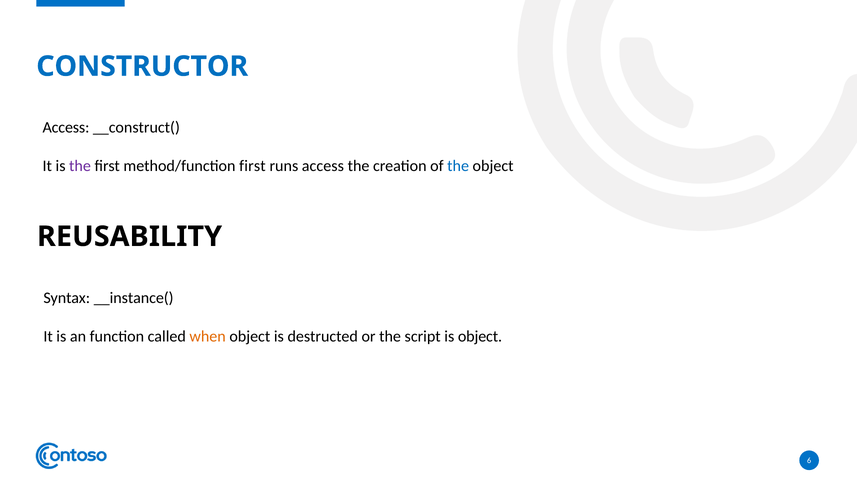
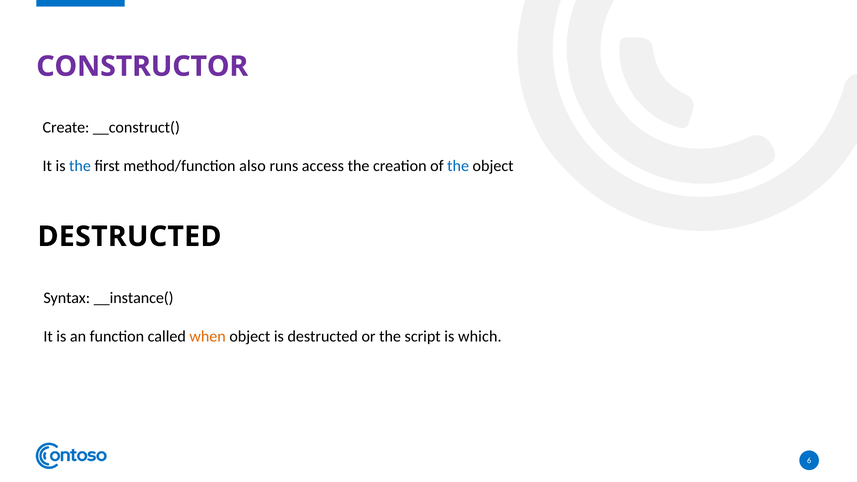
CONSTRUCTOR colour: blue -> purple
Access at (66, 128): Access -> Create
the at (80, 166) colour: purple -> blue
method/function first: first -> also
REUSABILITY at (130, 237): REUSABILITY -> DESTRUCTED
is object: object -> which
